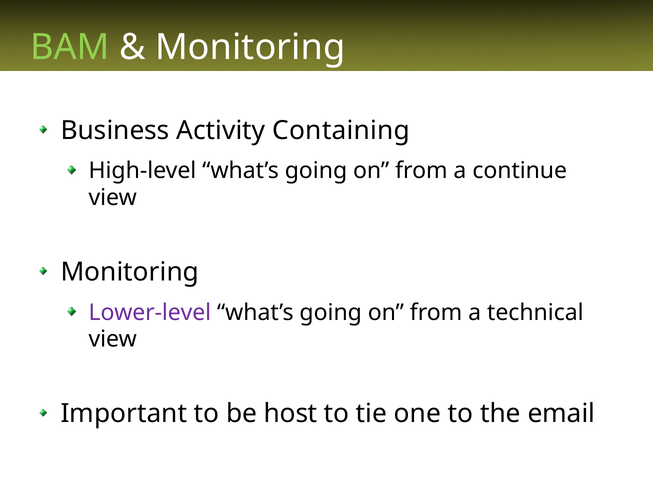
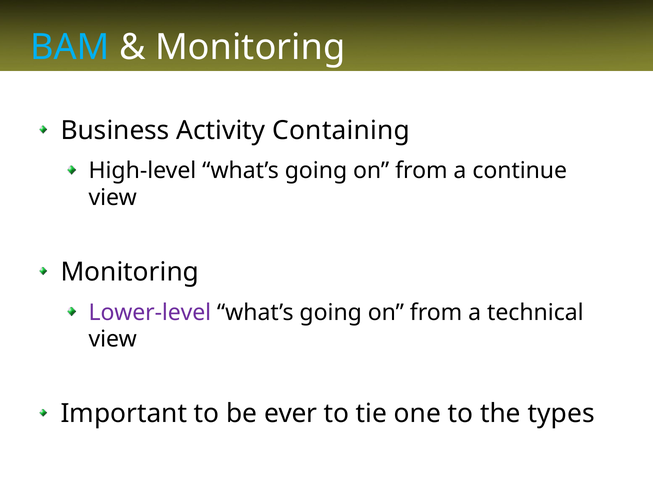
BAM colour: light green -> light blue
host: host -> ever
email: email -> types
